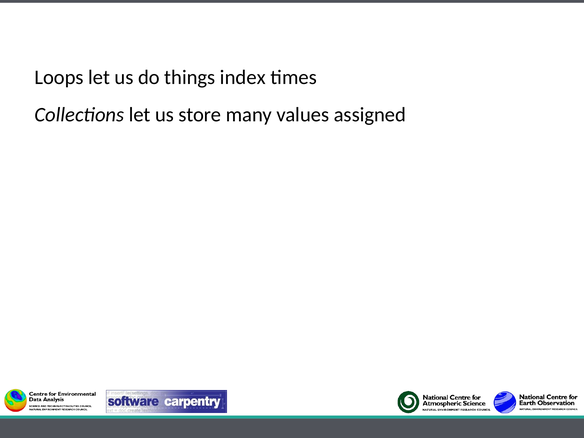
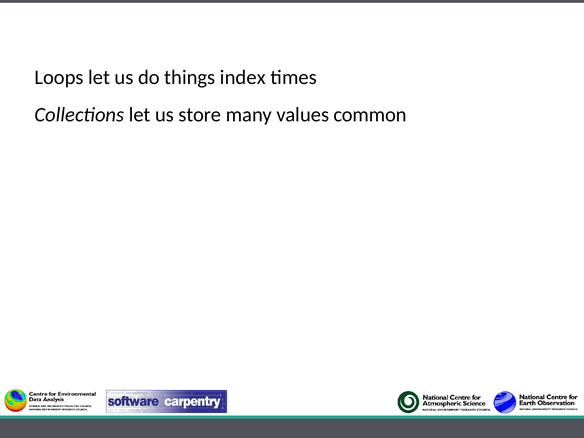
assigned: assigned -> common
